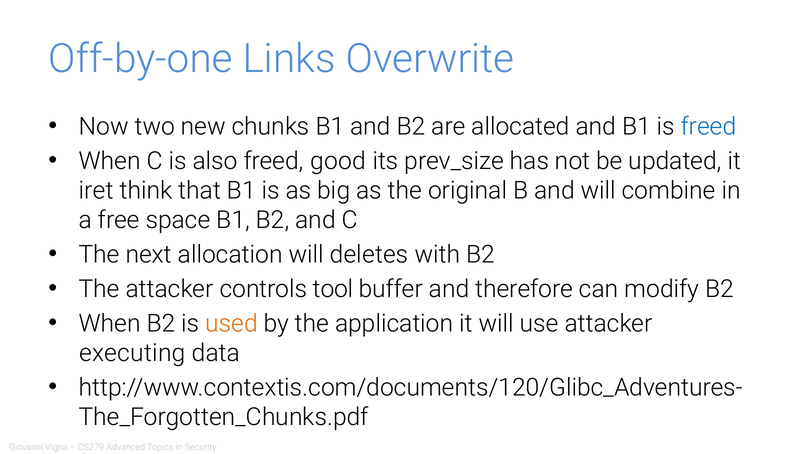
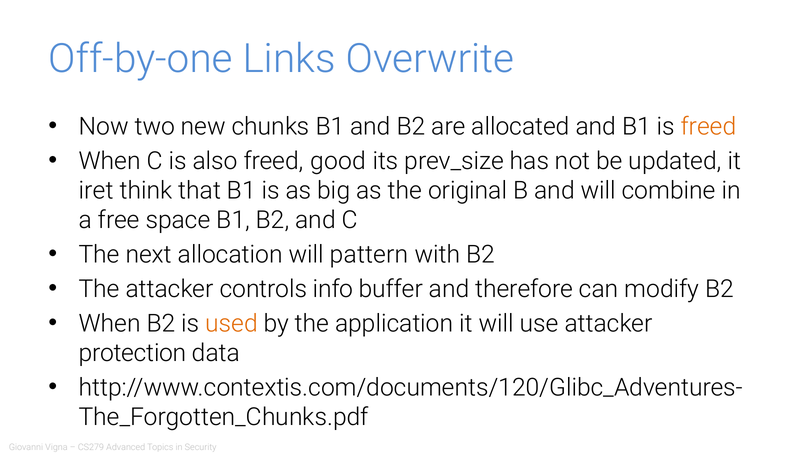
freed at (709, 127) colour: blue -> orange
deletes: deletes -> pattern
tool: tool -> info
executing: executing -> protection
